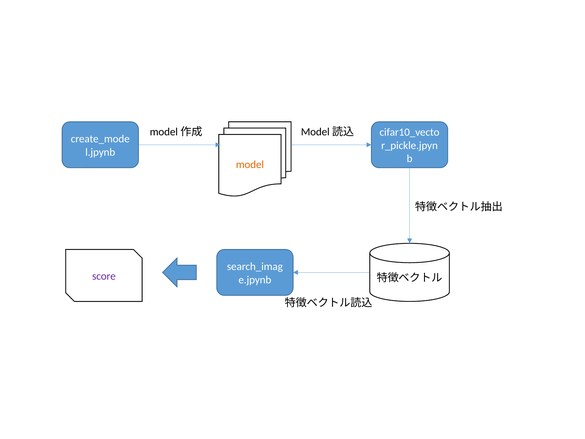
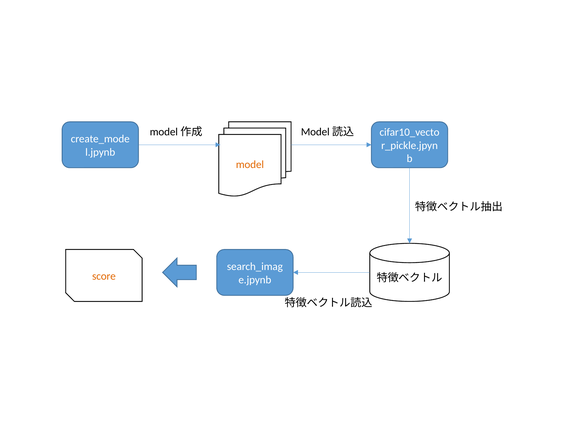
score colour: purple -> orange
